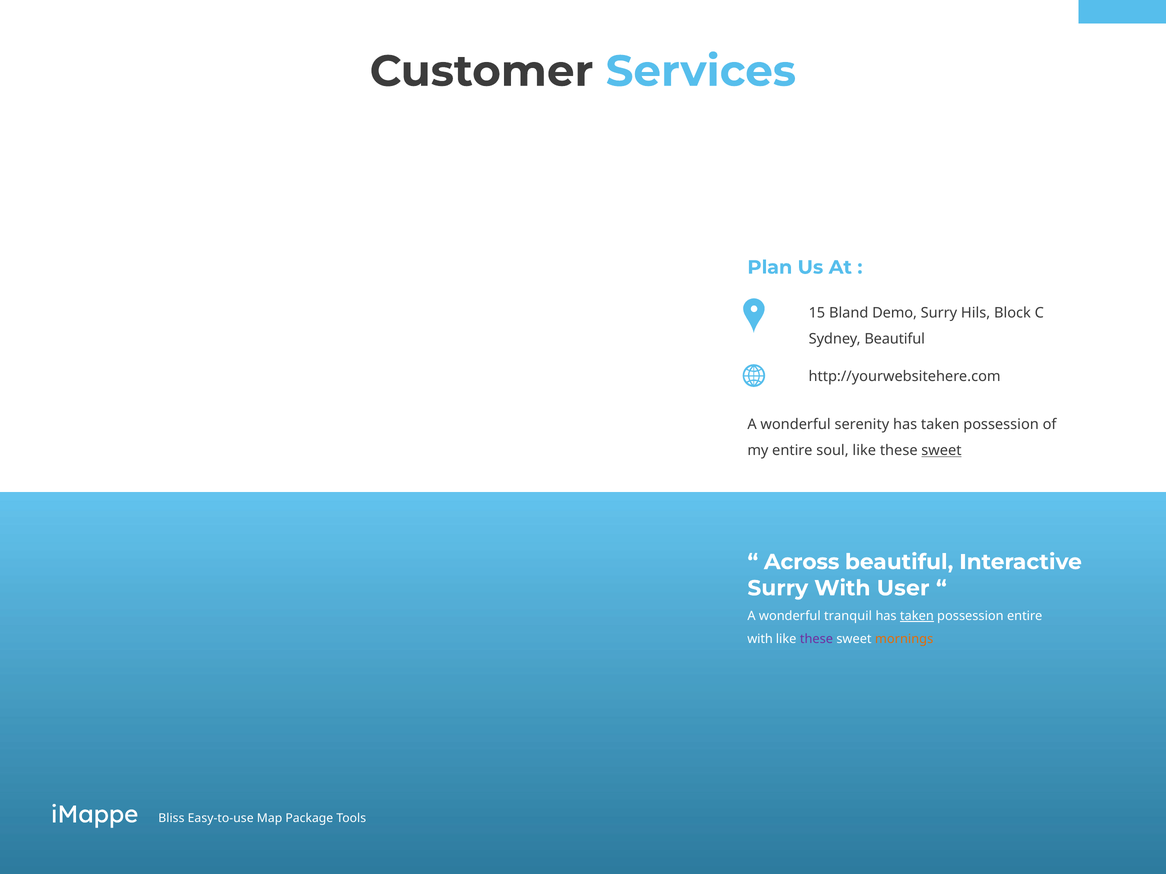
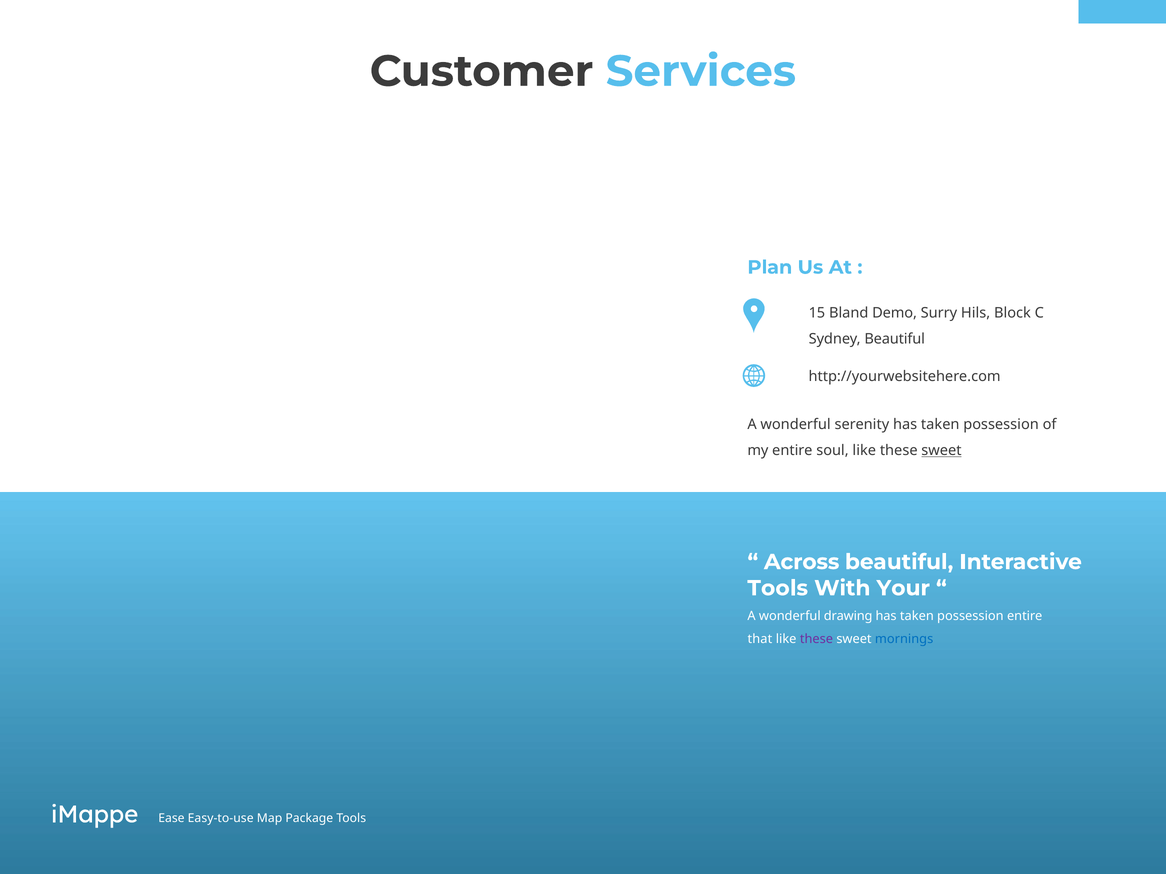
Surry at (778, 588): Surry -> Tools
User: User -> Your
tranquil: tranquil -> drawing
taken at (917, 616) underline: present -> none
with at (760, 639): with -> that
mornings colour: orange -> blue
Bliss: Bliss -> Ease
